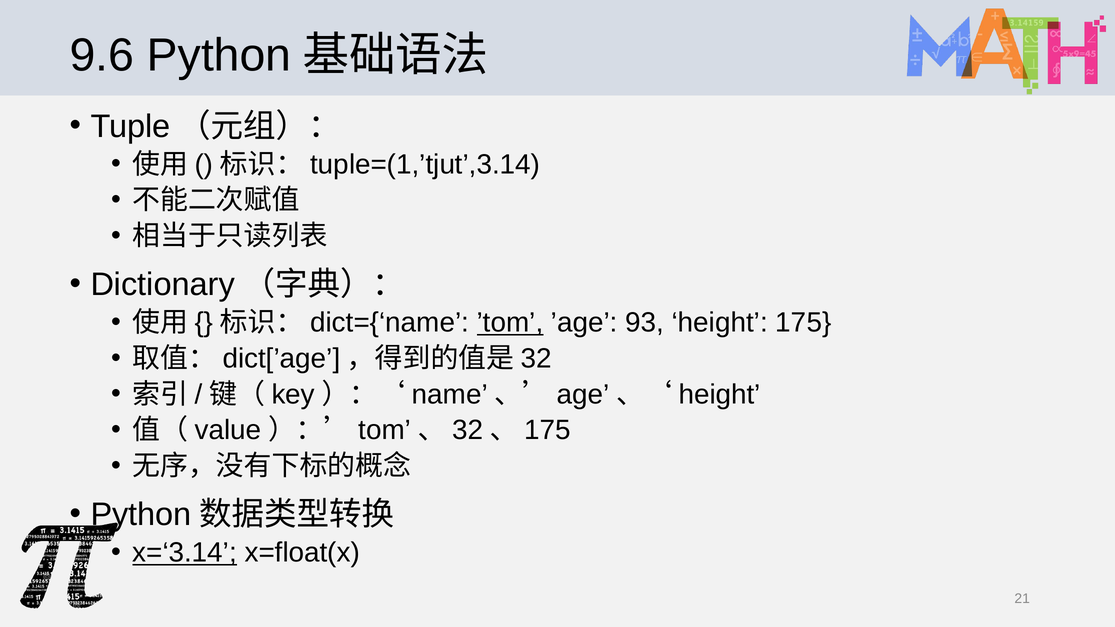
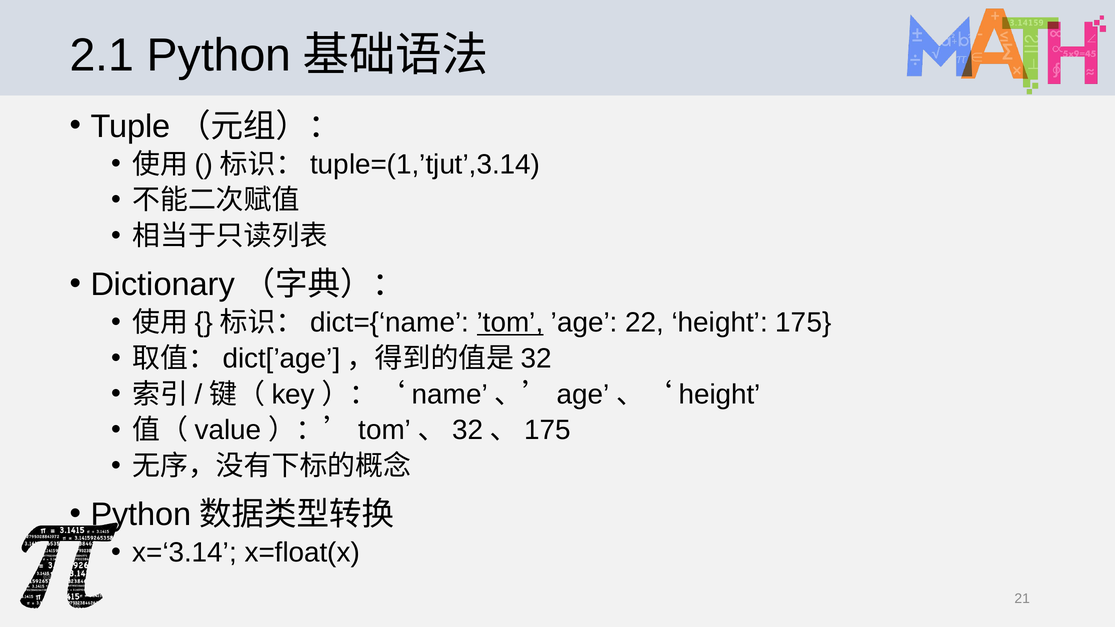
9.6: 9.6 -> 2.1
93: 93 -> 22
x=‘3.14 underline: present -> none
